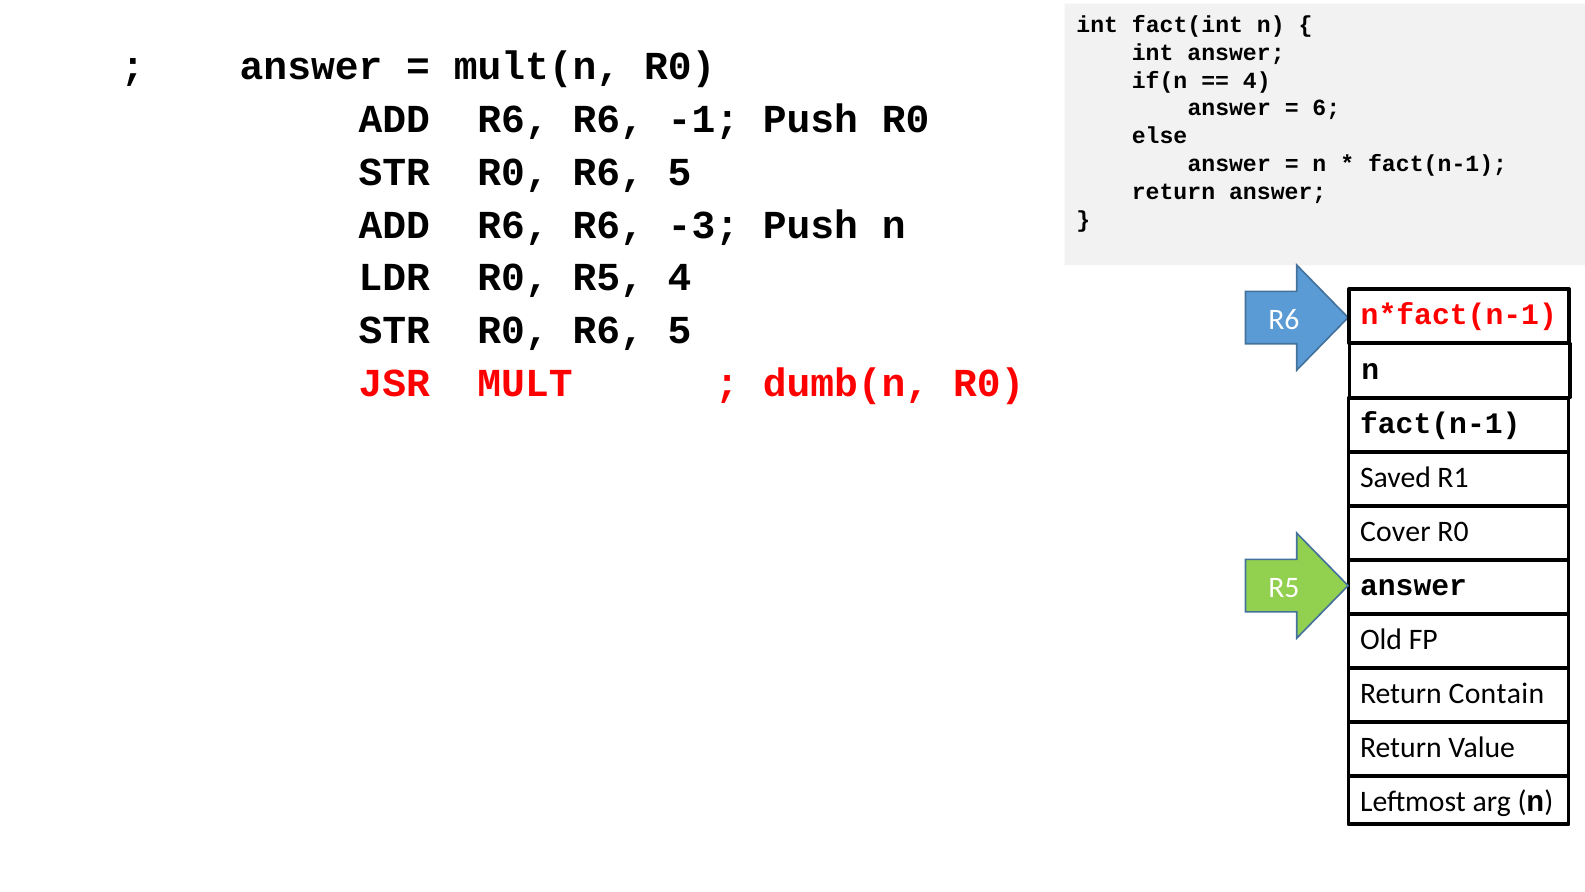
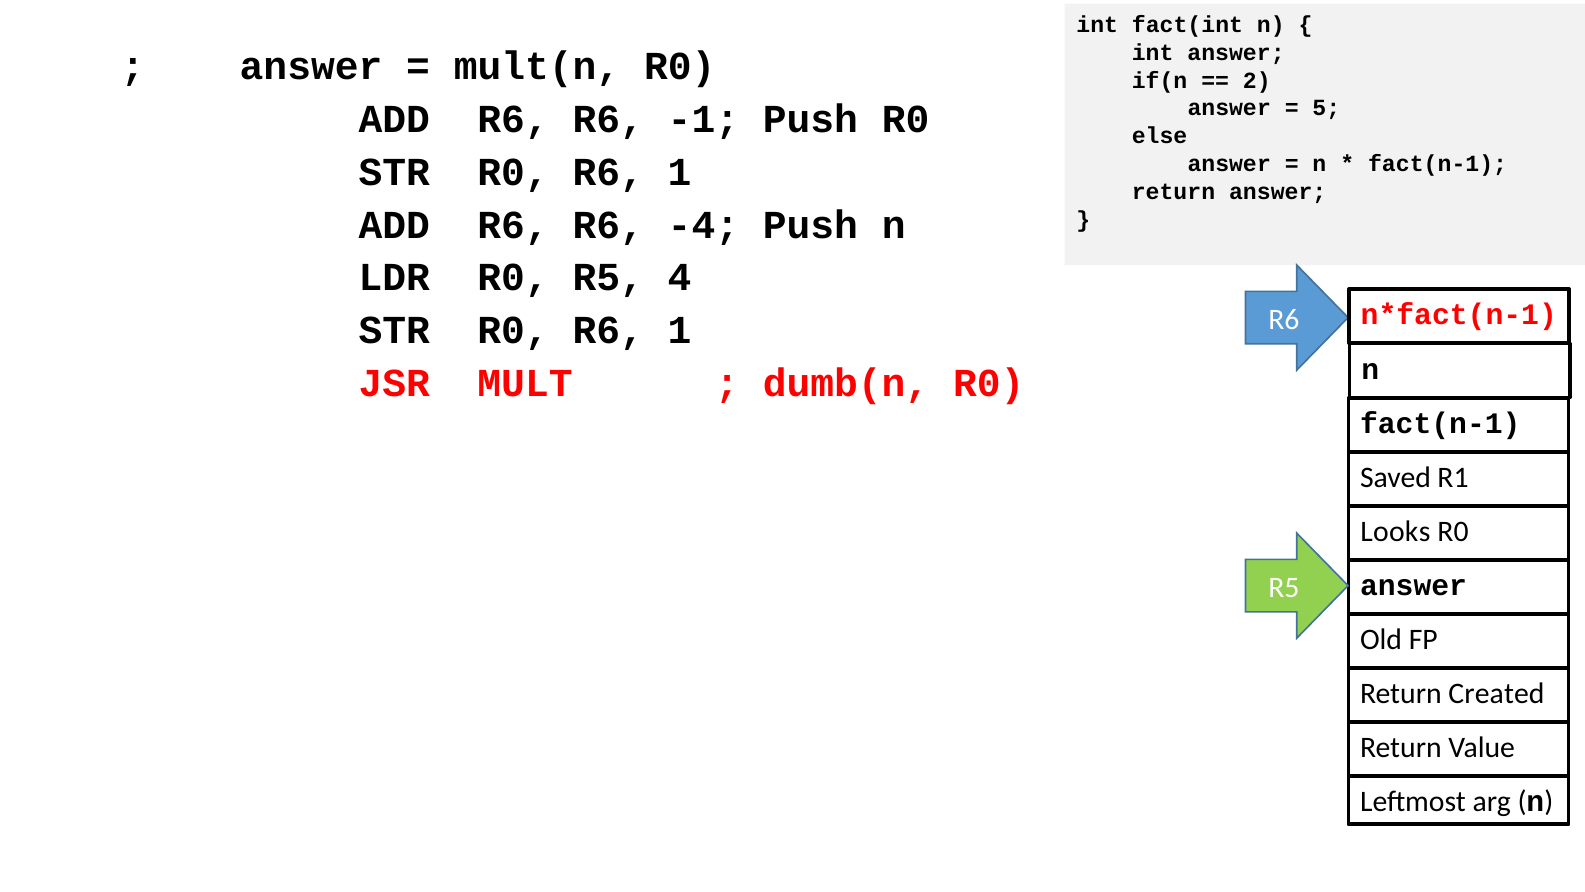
4 at (1257, 80): 4 -> 2
6: 6 -> 5
5 at (680, 172): 5 -> 1
-3: -3 -> -4
5 at (680, 330): 5 -> 1
Cover: Cover -> Looks
Contain: Contain -> Created
